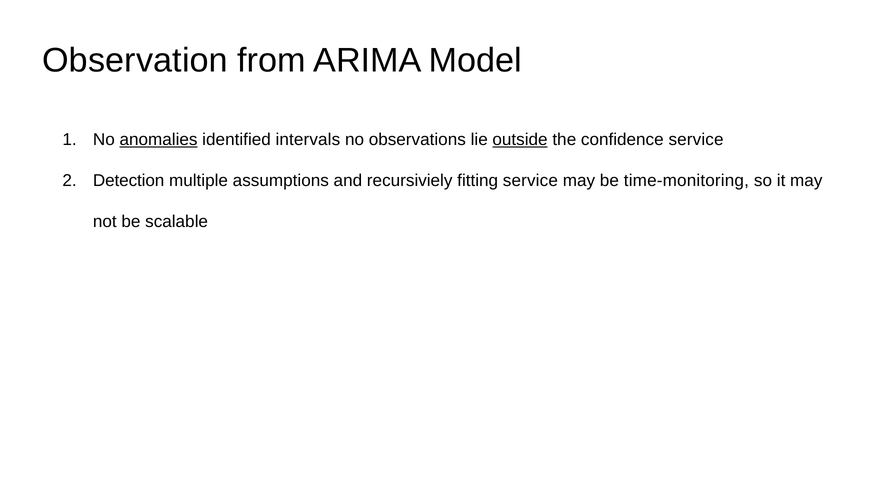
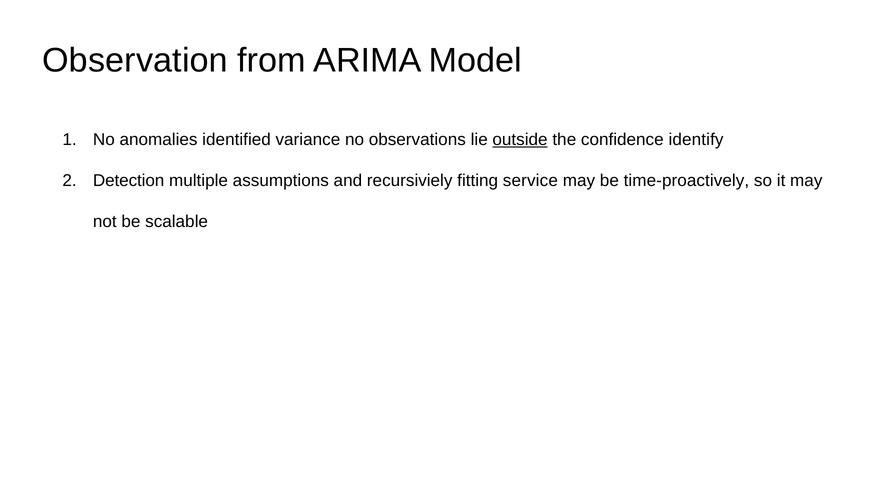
anomalies underline: present -> none
intervals: intervals -> variance
confidence service: service -> identify
time-monitoring: time-monitoring -> time-proactively
